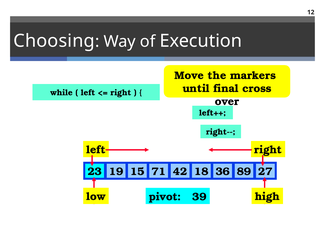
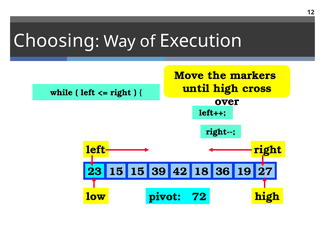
until final: final -> high
23 19: 19 -> 15
71: 71 -> 39
89: 89 -> 19
39: 39 -> 72
